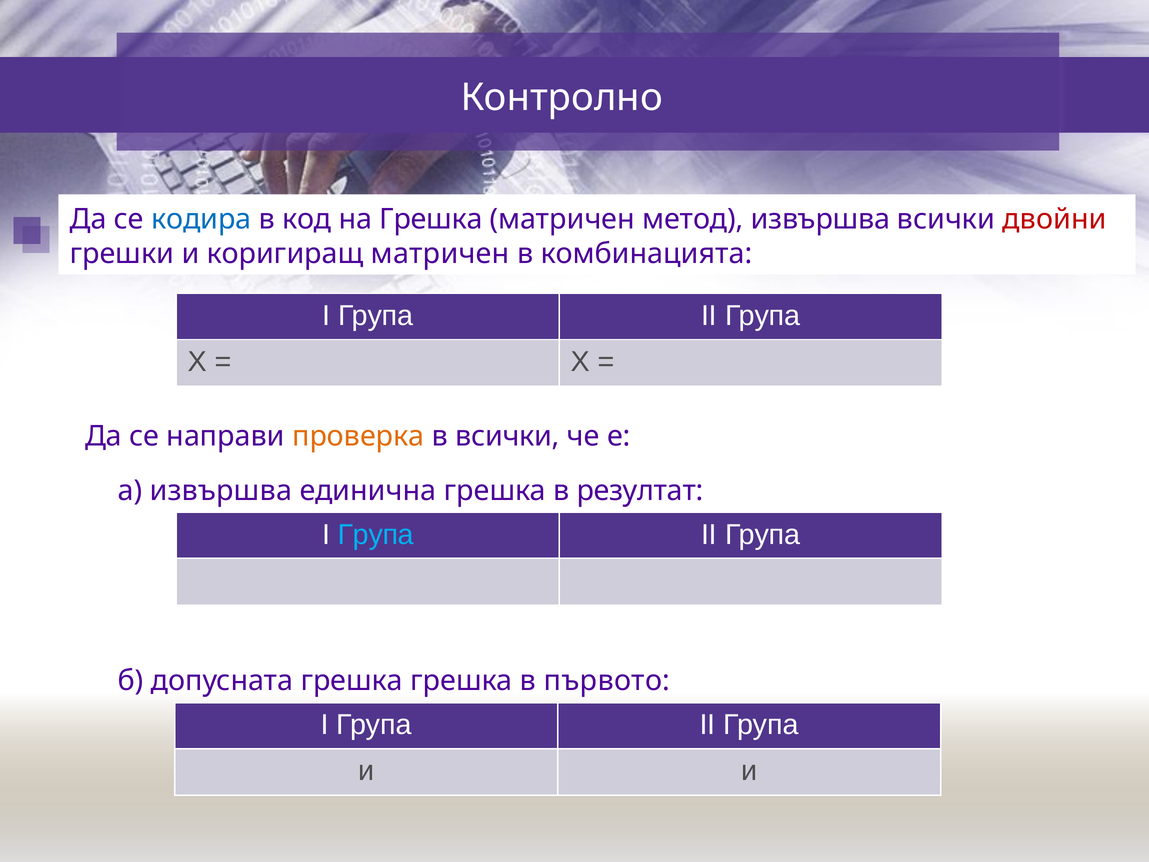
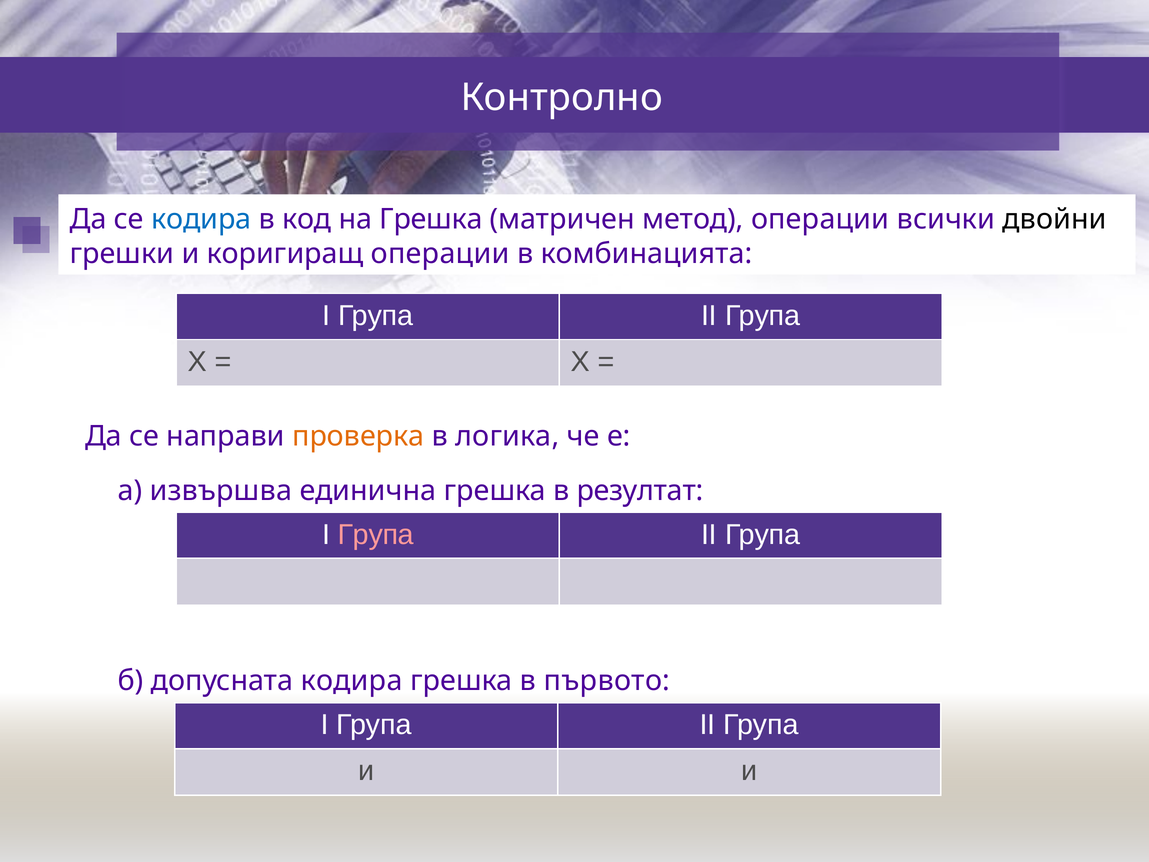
метод извършва: извършва -> операции
двойни colour: red -> black
коригиращ матричен: матричен -> операции
в всички: всички -> логика
Група at (376, 535) colour: light blue -> pink
допусната грешка: грешка -> кодира
